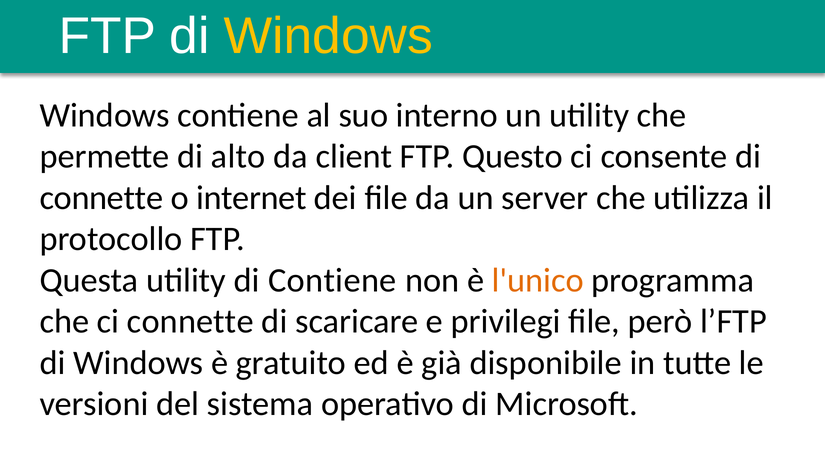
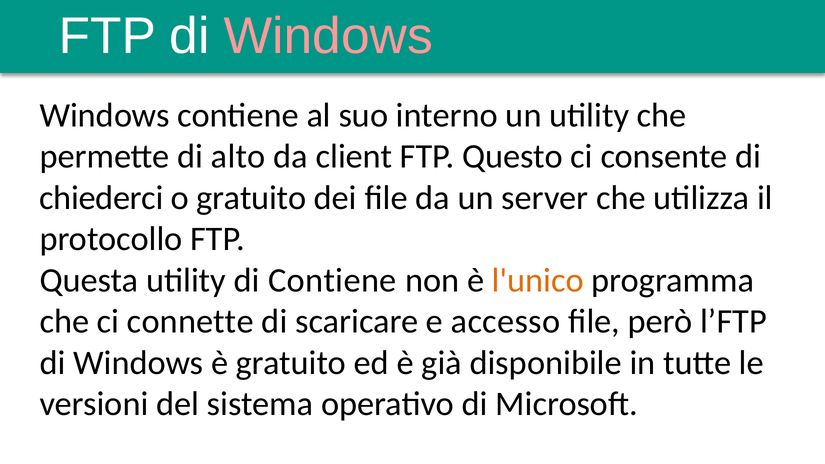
Windows at (328, 36) colour: yellow -> pink
connette at (101, 198): connette -> chiederci
o internet: internet -> gratuito
privilegi: privilegi -> accesso
